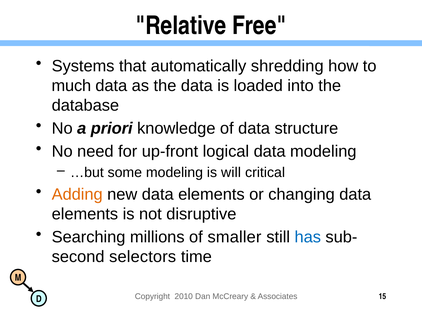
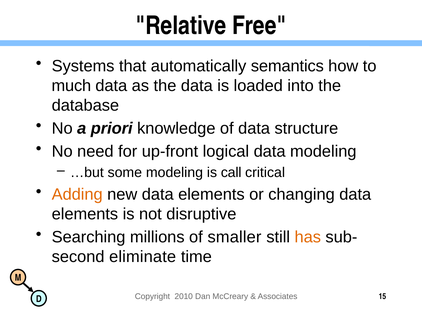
shredding: shredding -> semantics
will: will -> call
has colour: blue -> orange
selectors: selectors -> eliminate
